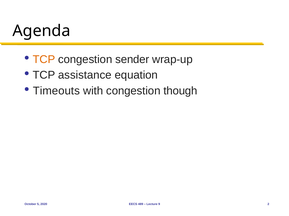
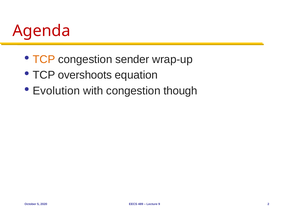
Agenda colour: black -> red
assistance: assistance -> overshoots
Timeouts: Timeouts -> Evolution
